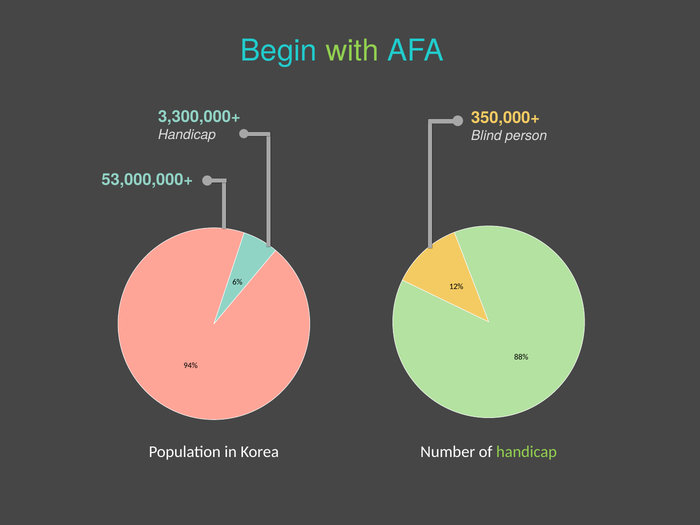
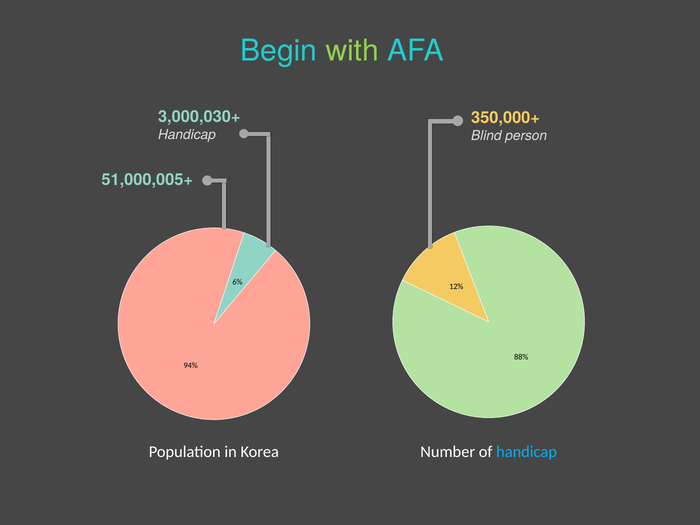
3,300,000+: 3,300,000+ -> 3,000,030+
53,000,000+: 53,000,000+ -> 51,000,005+
handicap at (527, 452) colour: light green -> light blue
